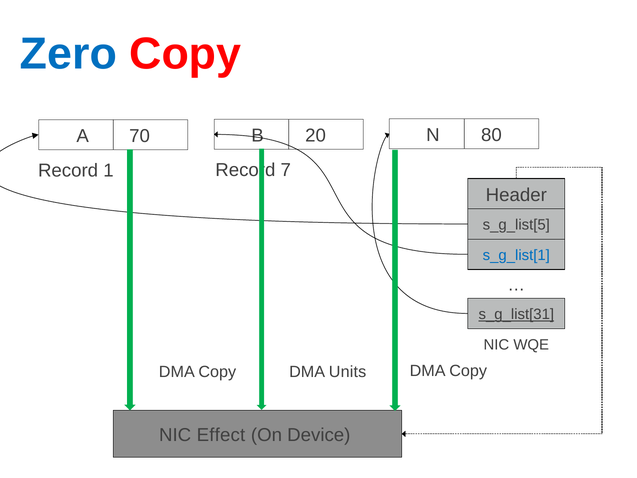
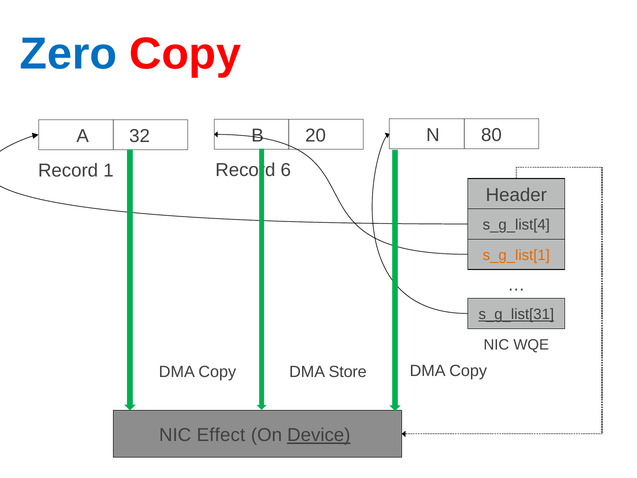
70: 70 -> 32
7: 7 -> 6
s_g_list[5: s_g_list[5 -> s_g_list[4
s_g_list[1 colour: blue -> orange
Units: Units -> Store
Device underline: none -> present
